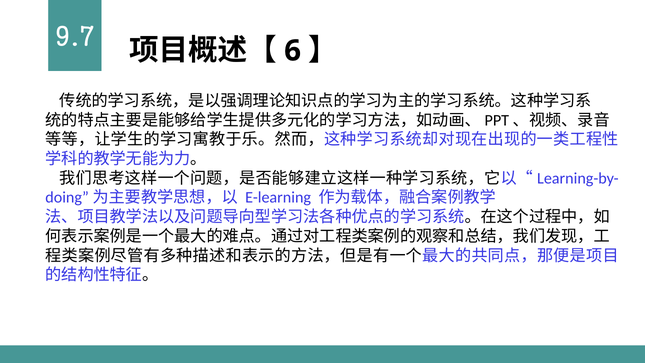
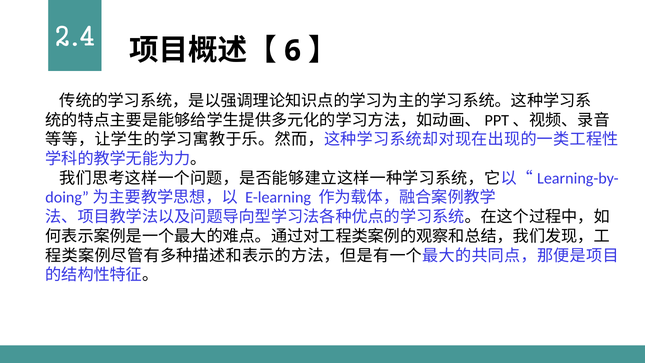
9.7: 9.7 -> 2.4
